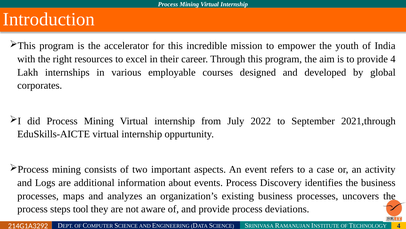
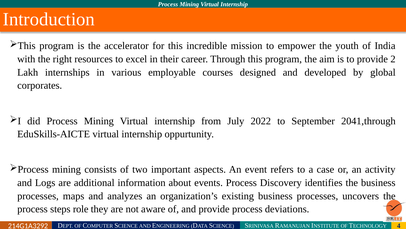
provide 4: 4 -> 2
2021,through: 2021,through -> 2041,through
tool: tool -> role
